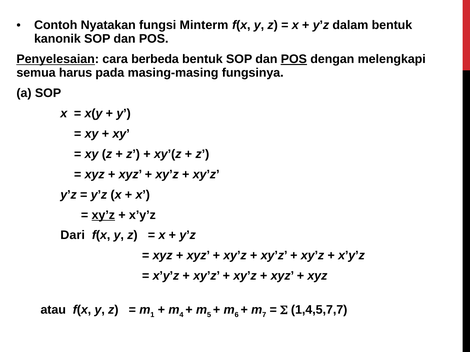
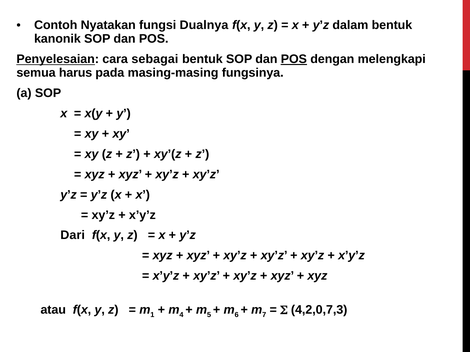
Minterm: Minterm -> Dualnya
berbeda: berbeda -> sebagai
xy’z at (103, 215) underline: present -> none
1,4,5,7,7: 1,4,5,7,7 -> 4,2,0,7,3
